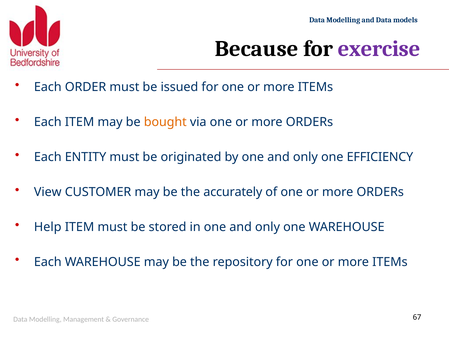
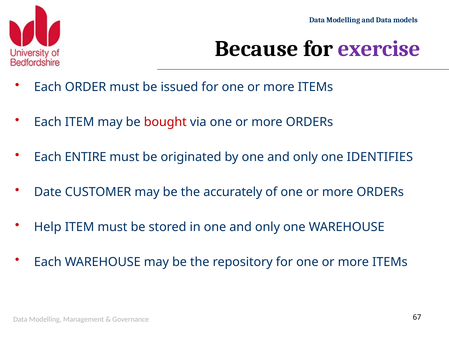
bought colour: orange -> red
ENTITY: ENTITY -> ENTIRE
EFFICIENCY: EFFICIENCY -> IDENTIFIES
View: View -> Date
